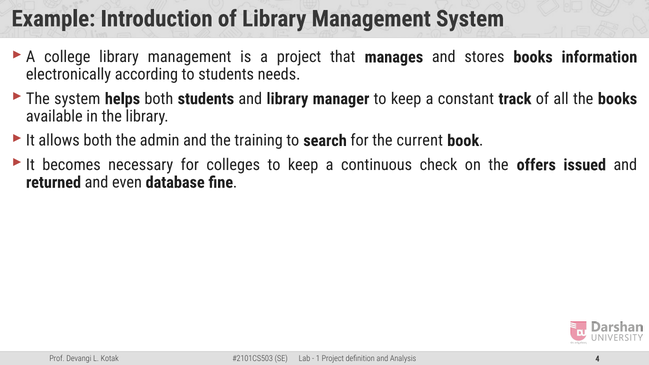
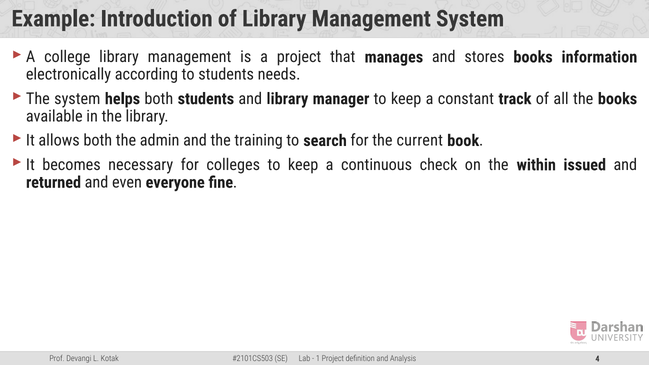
offers: offers -> within
database: database -> everyone
